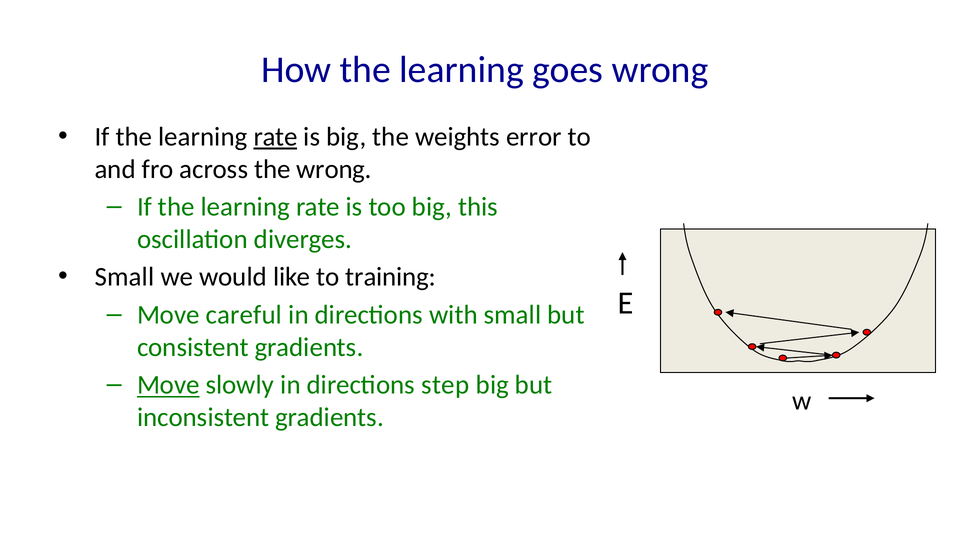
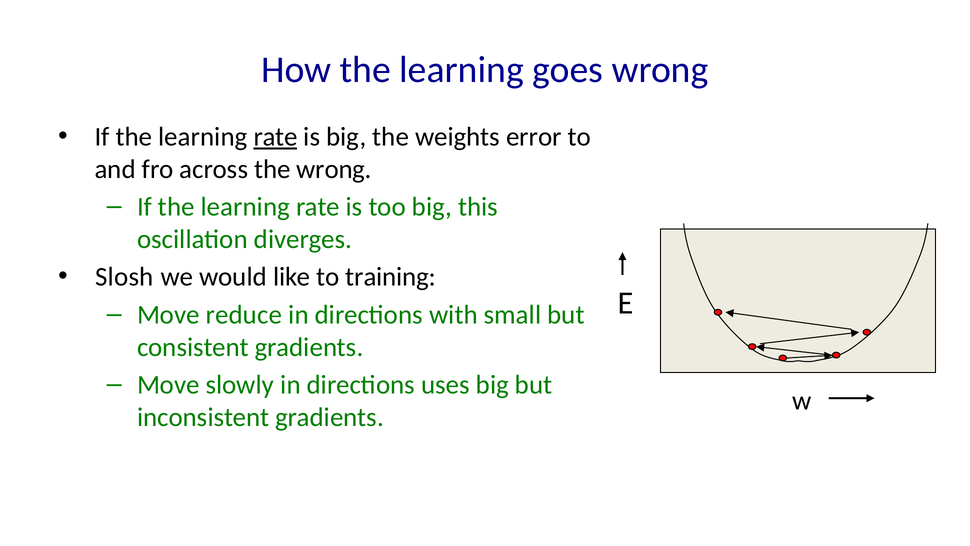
Small at (124, 277): Small -> Slosh
careful: careful -> reduce
Move at (168, 385) underline: present -> none
step: step -> uses
